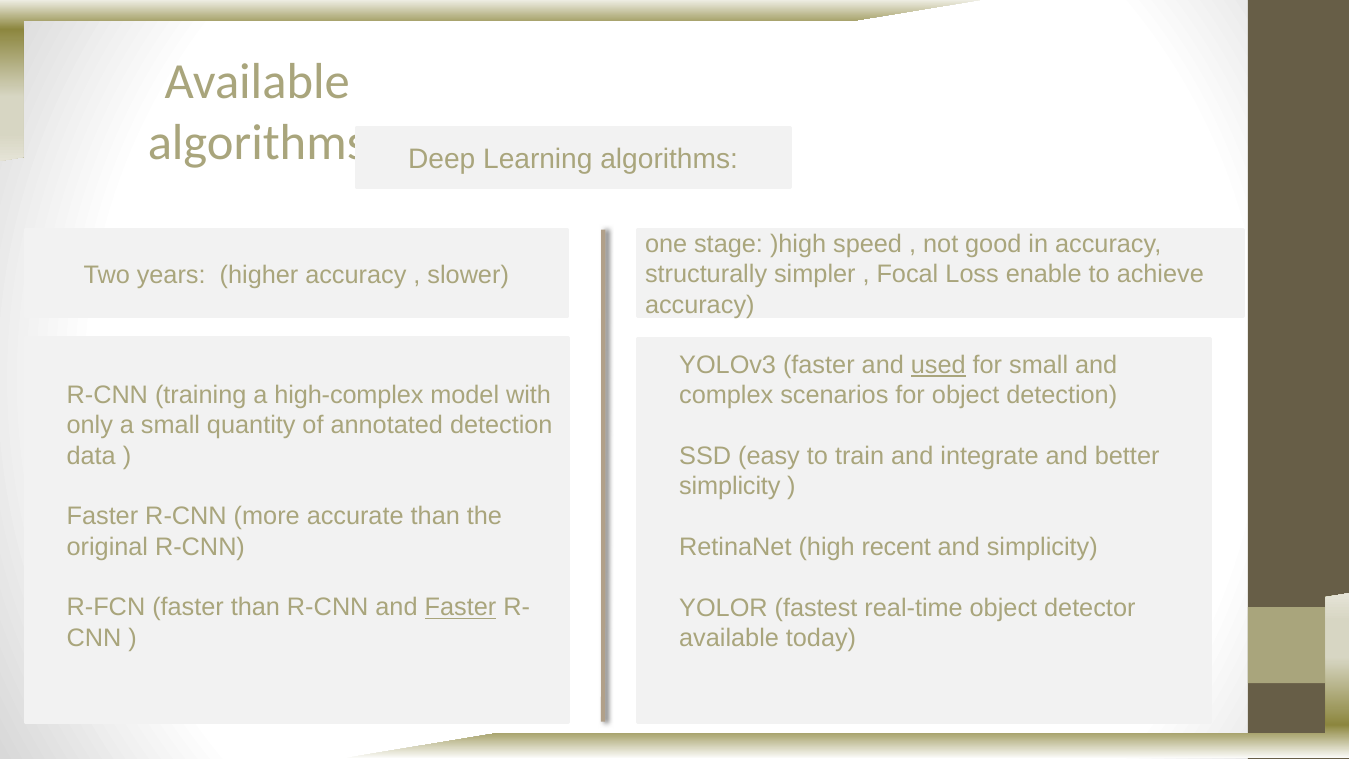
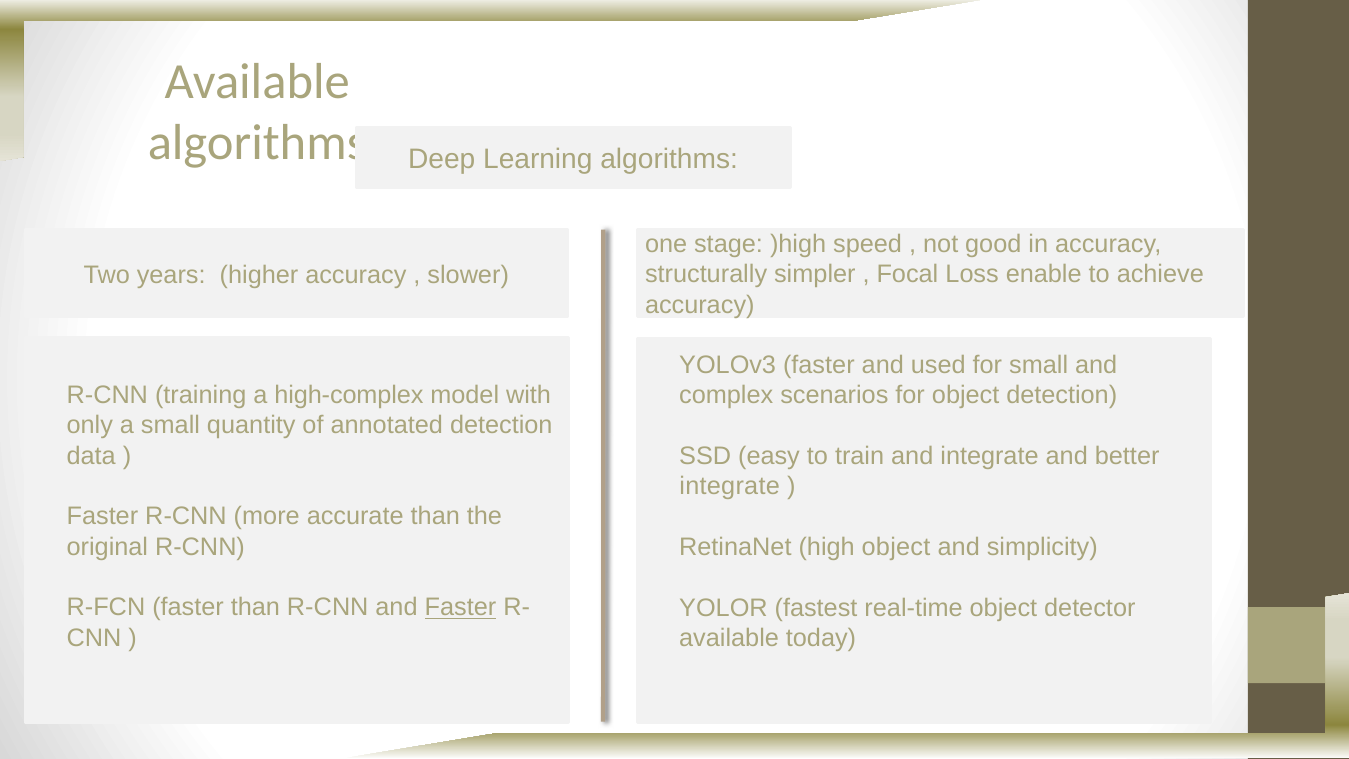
used underline: present -> none
simplicity at (730, 486): simplicity -> integrate
high recent: recent -> object
